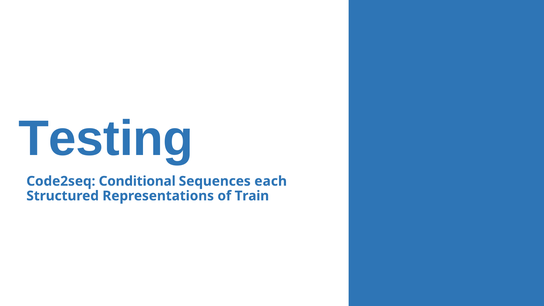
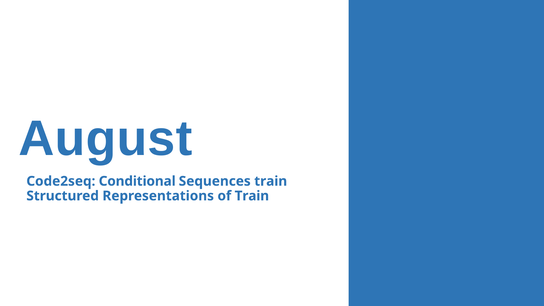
Testing: Testing -> August
Sequences each: each -> train
